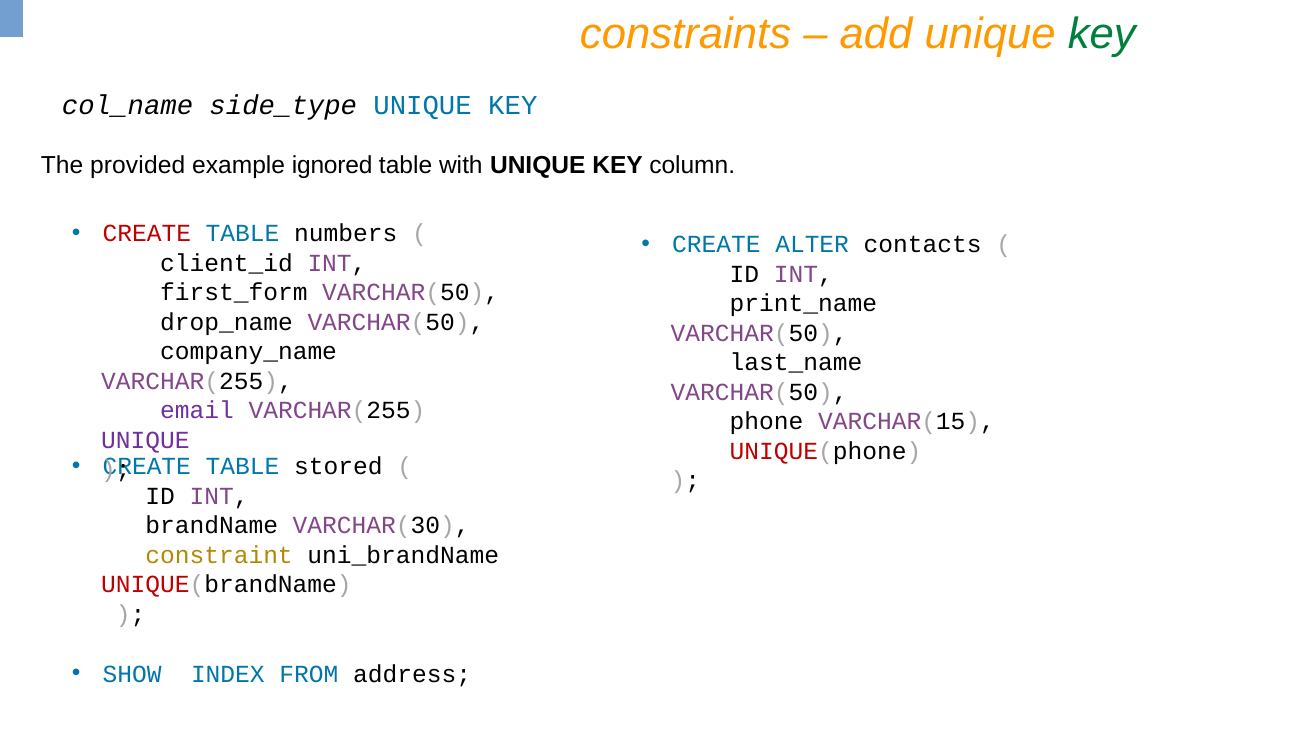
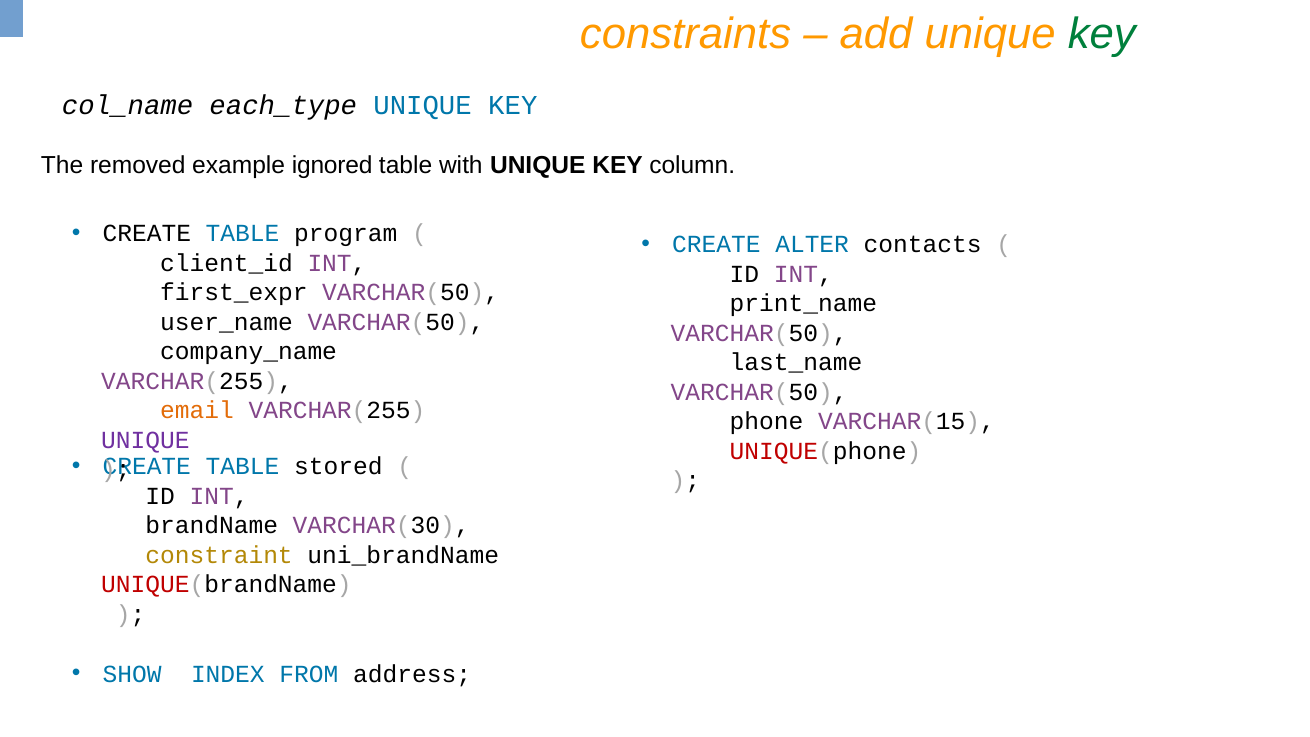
side_type: side_type -> each_type
provided: provided -> removed
CREATE at (147, 234) colour: red -> black
numbers: numbers -> program
first_form: first_form -> first_expr
drop_name: drop_name -> user_name
email colour: purple -> orange
